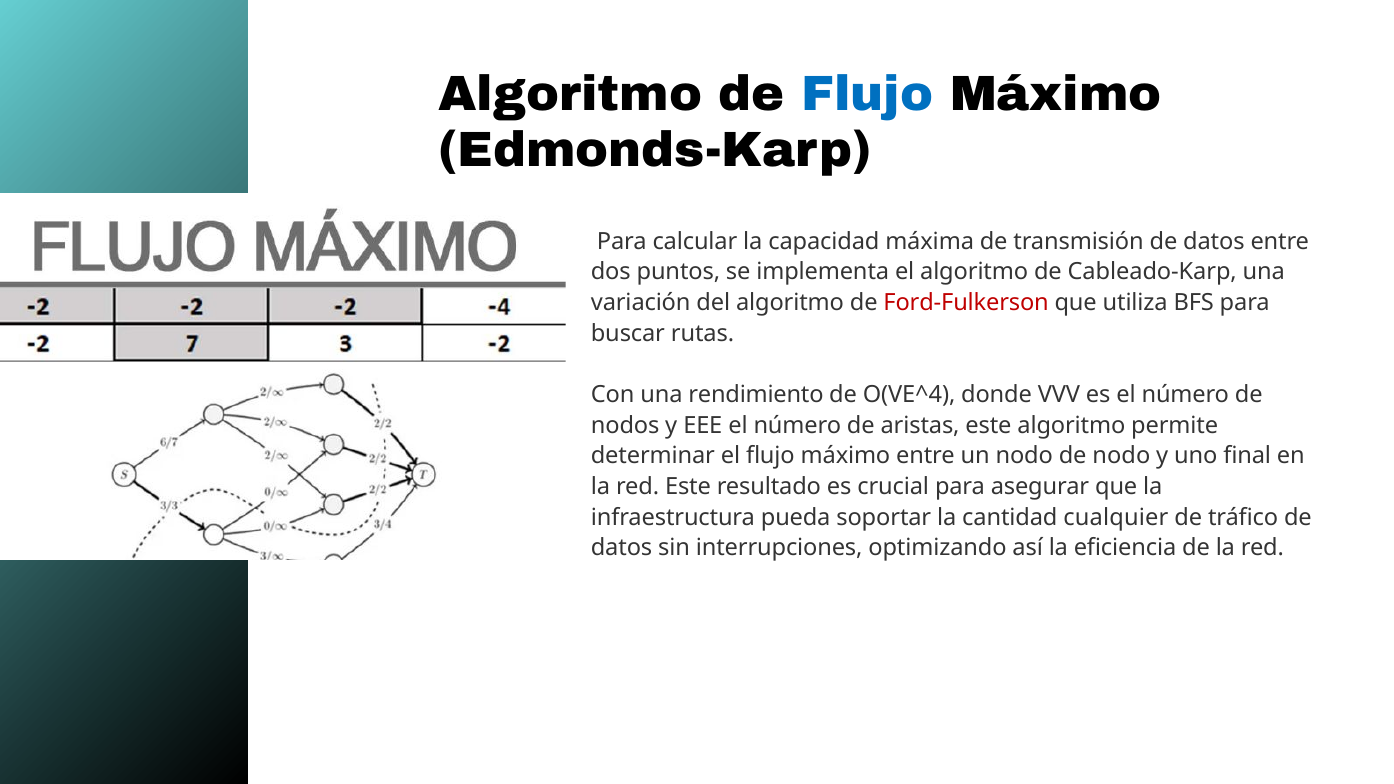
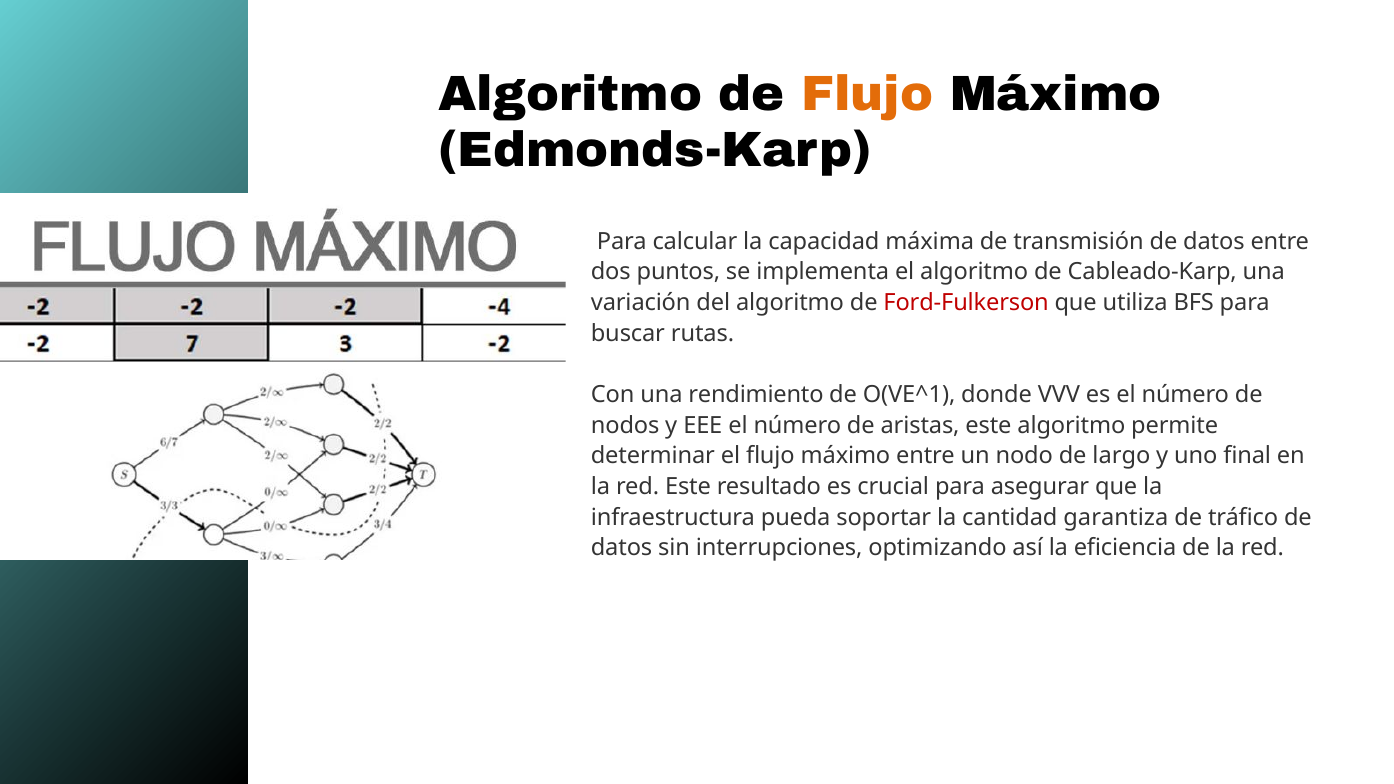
Flujo at (867, 94) colour: blue -> orange
O(VE^4: O(VE^4 -> O(VE^1
de nodo: nodo -> largo
cualquier: cualquier -> garantiza
